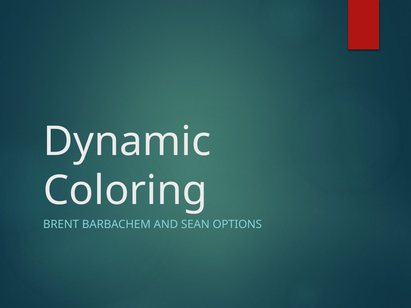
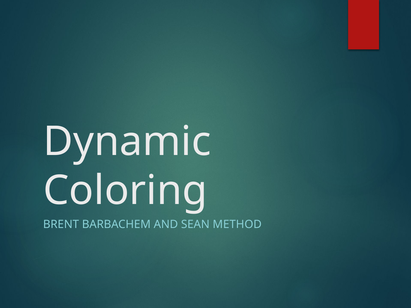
OPTIONS: OPTIONS -> METHOD
